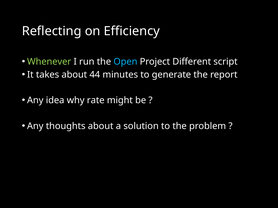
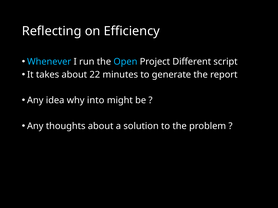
Whenever colour: light green -> light blue
44: 44 -> 22
rate: rate -> into
